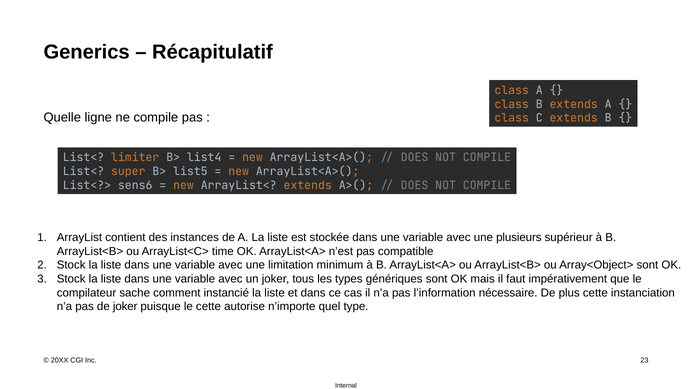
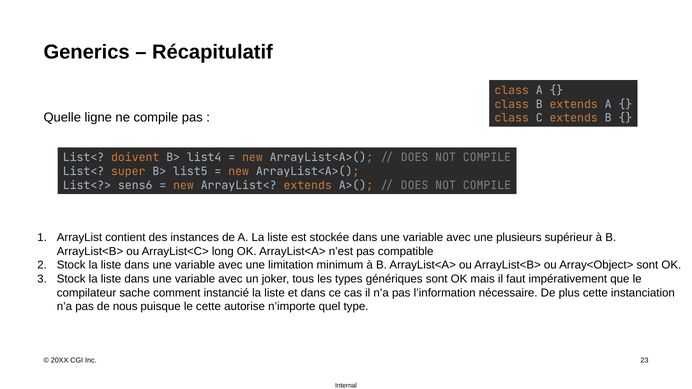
limiter: limiter -> doivent
time: time -> long
de joker: joker -> nous
